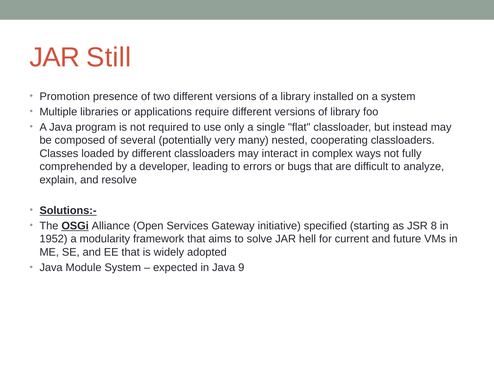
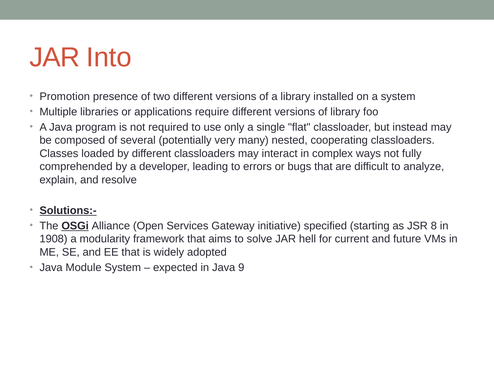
Still: Still -> Into
1952: 1952 -> 1908
